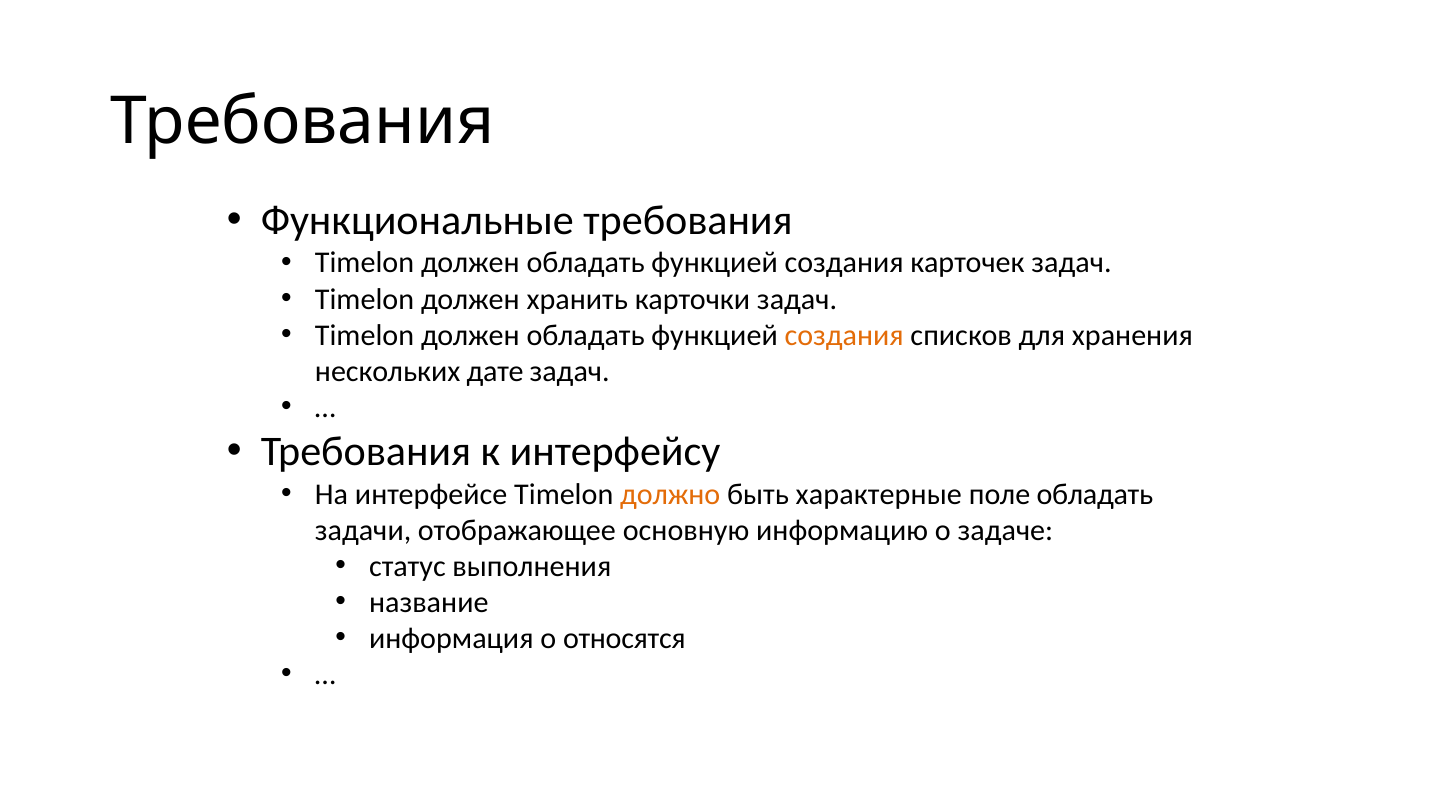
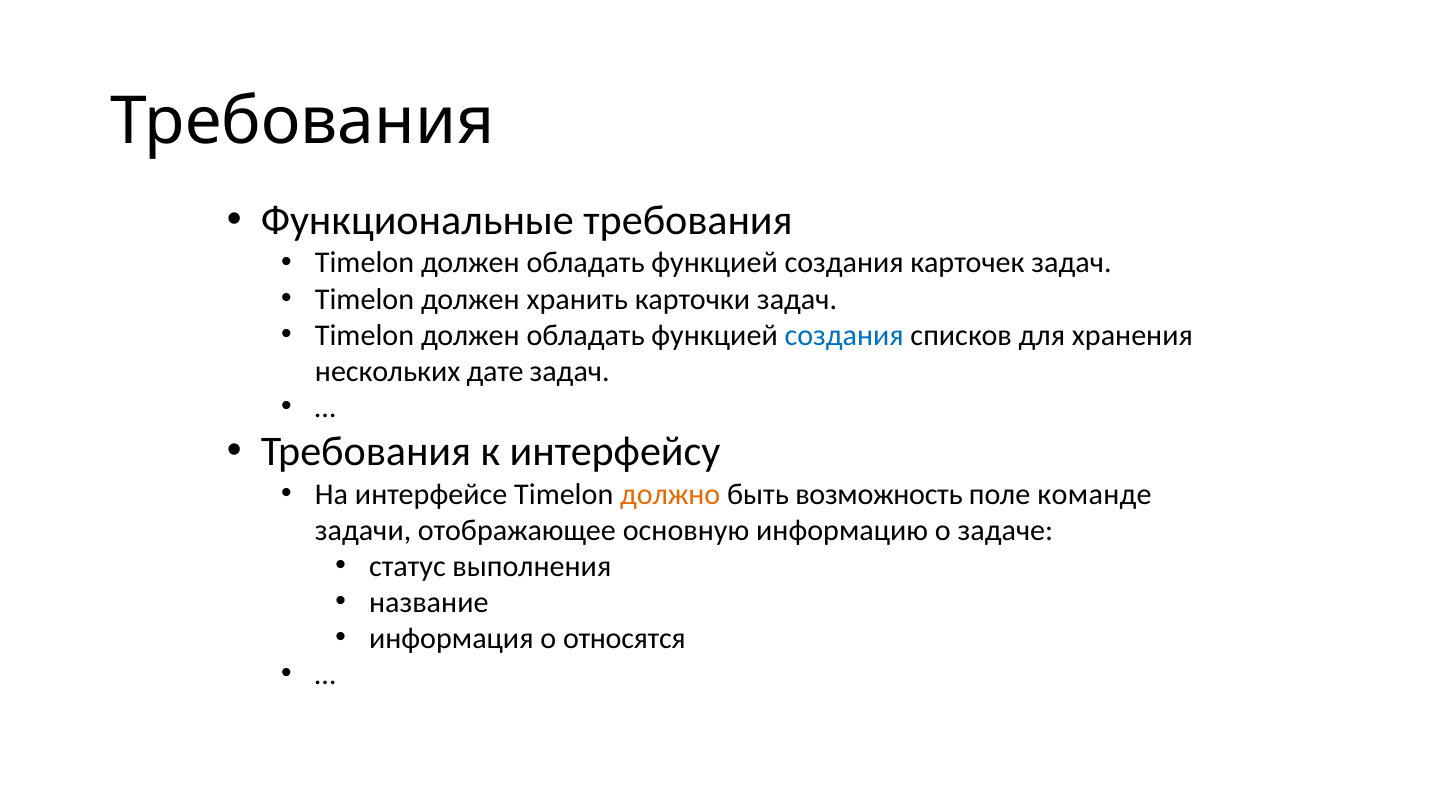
создания at (844, 335) colour: orange -> blue
характерные: характерные -> возможность
поле обладать: обладать -> команде
